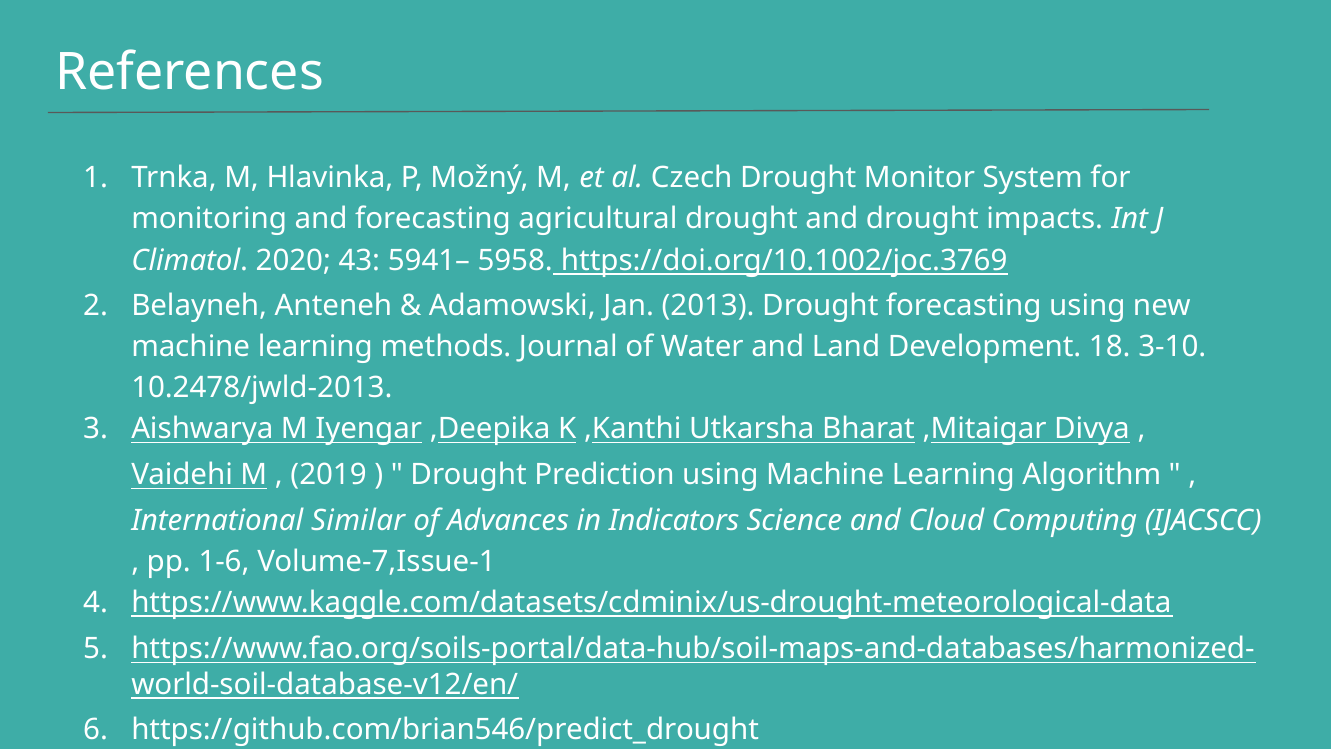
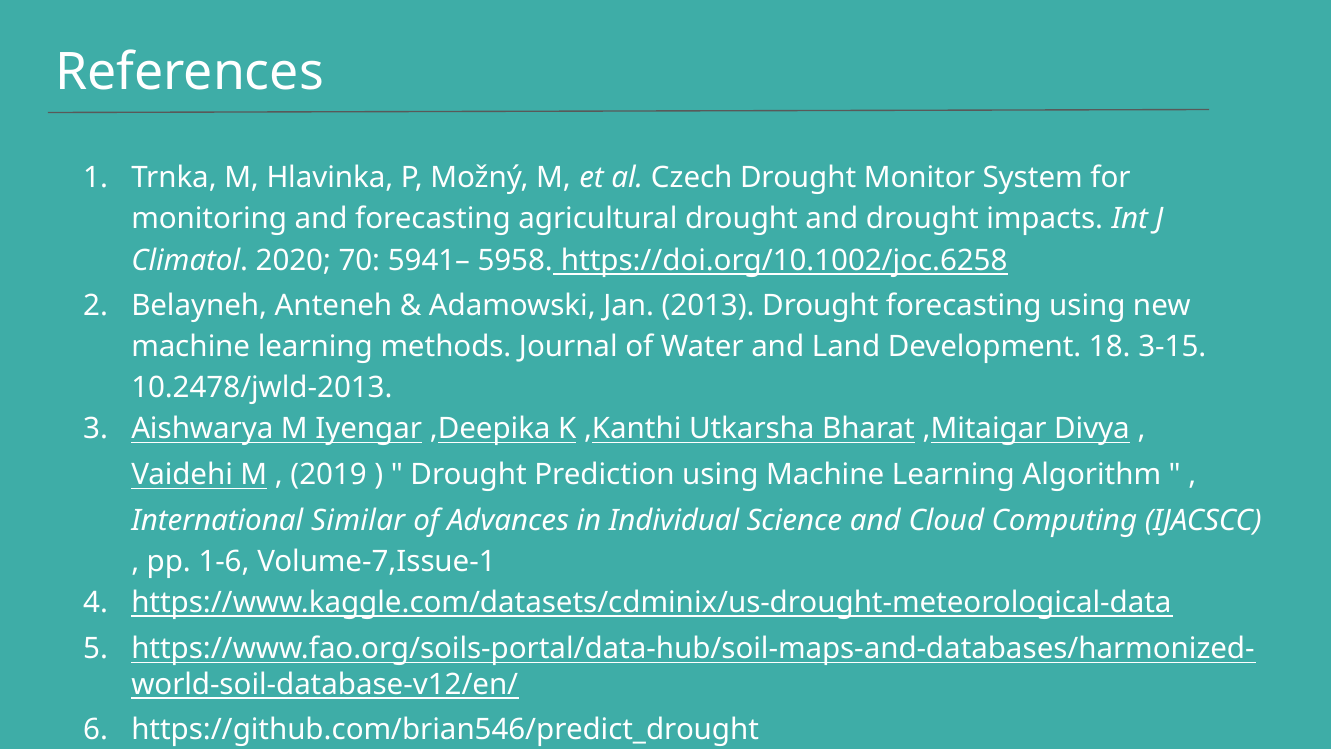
43: 43 -> 70
https://doi.org/10.1002/joc.3769: https://doi.org/10.1002/joc.3769 -> https://doi.org/10.1002/joc.6258
3-10: 3-10 -> 3-15
Indicators: Indicators -> Individual
